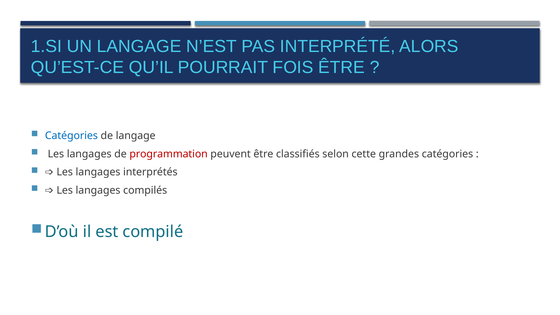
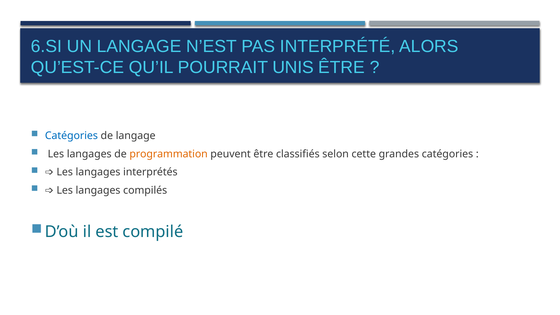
1.SI: 1.SI -> 6.SI
FOIS: FOIS -> UNIS
programmation colour: red -> orange
